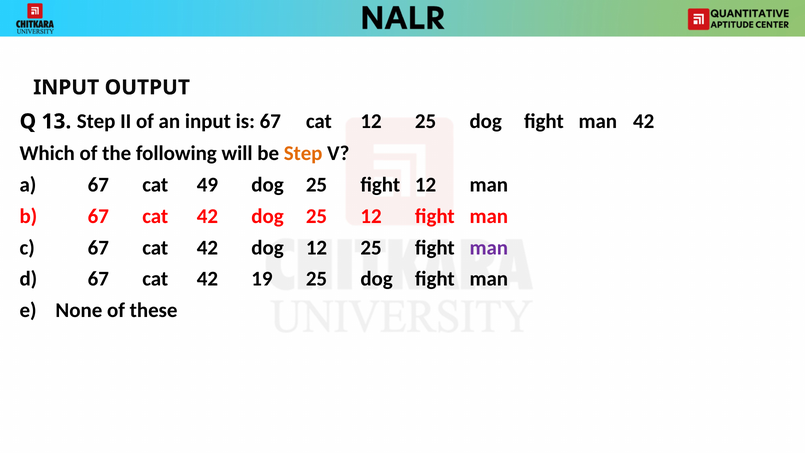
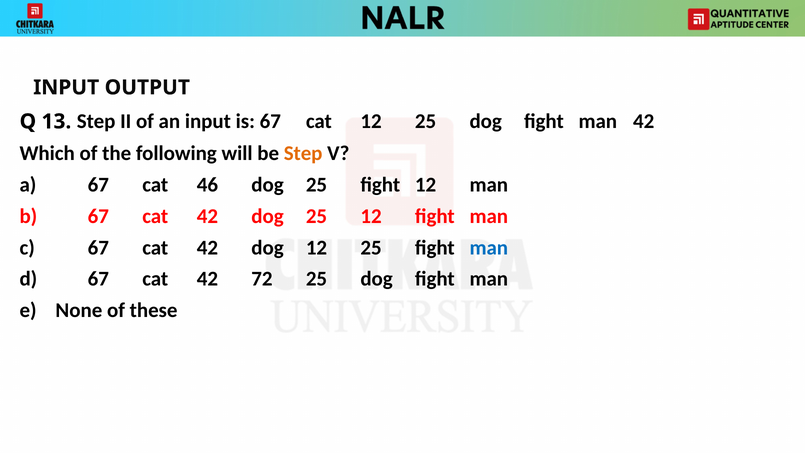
49: 49 -> 46
man at (489, 248) colour: purple -> blue
19: 19 -> 72
